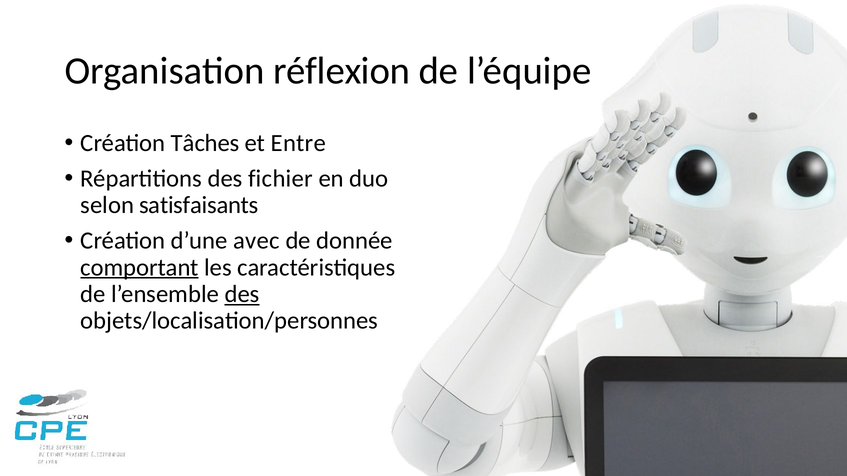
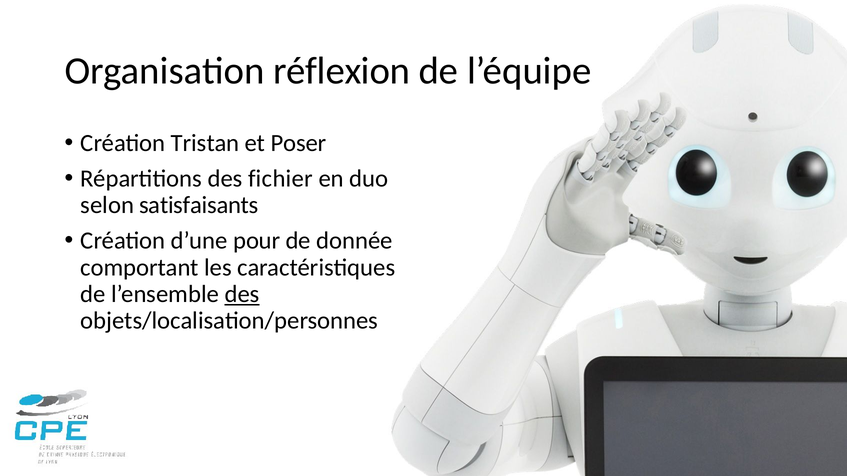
Tâches: Tâches -> Tristan
Entre: Entre -> Poser
avec: avec -> pour
comportant underline: present -> none
